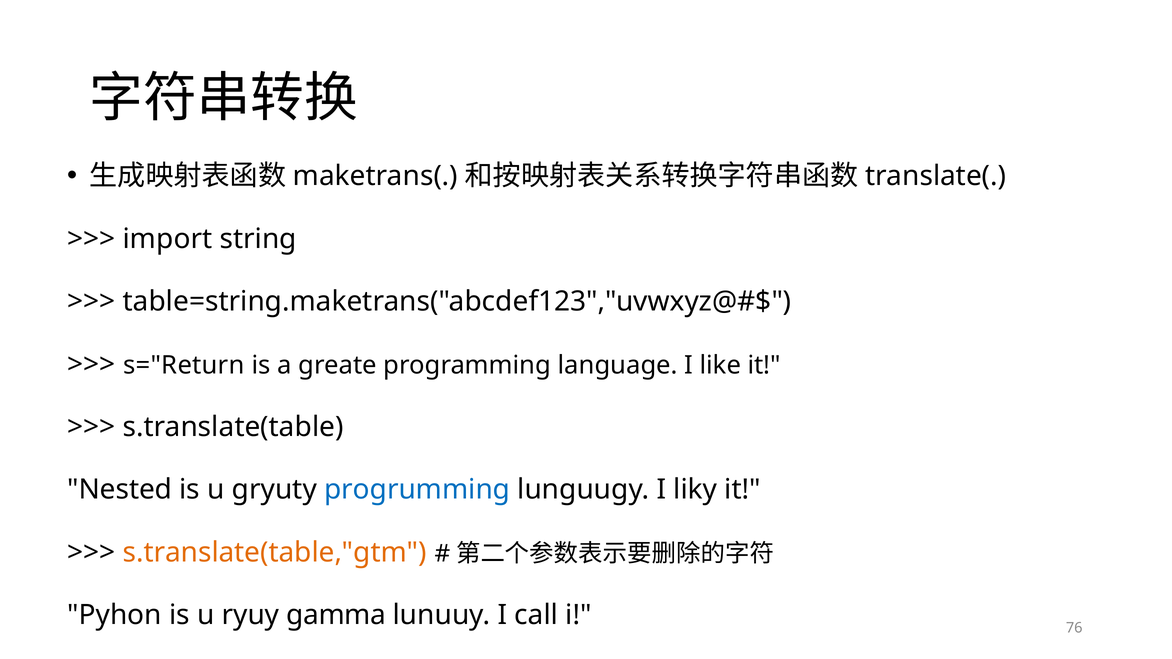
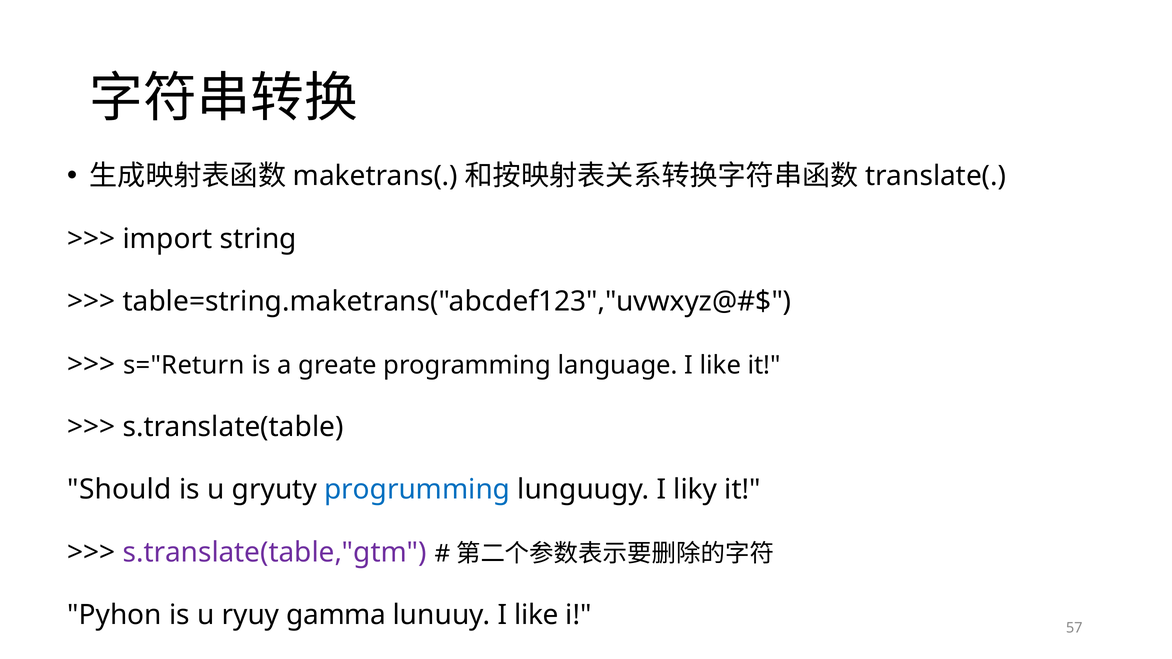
Nested: Nested -> Should
s.translate(table,"gtm colour: orange -> purple
lunuuy I call: call -> like
76: 76 -> 57
